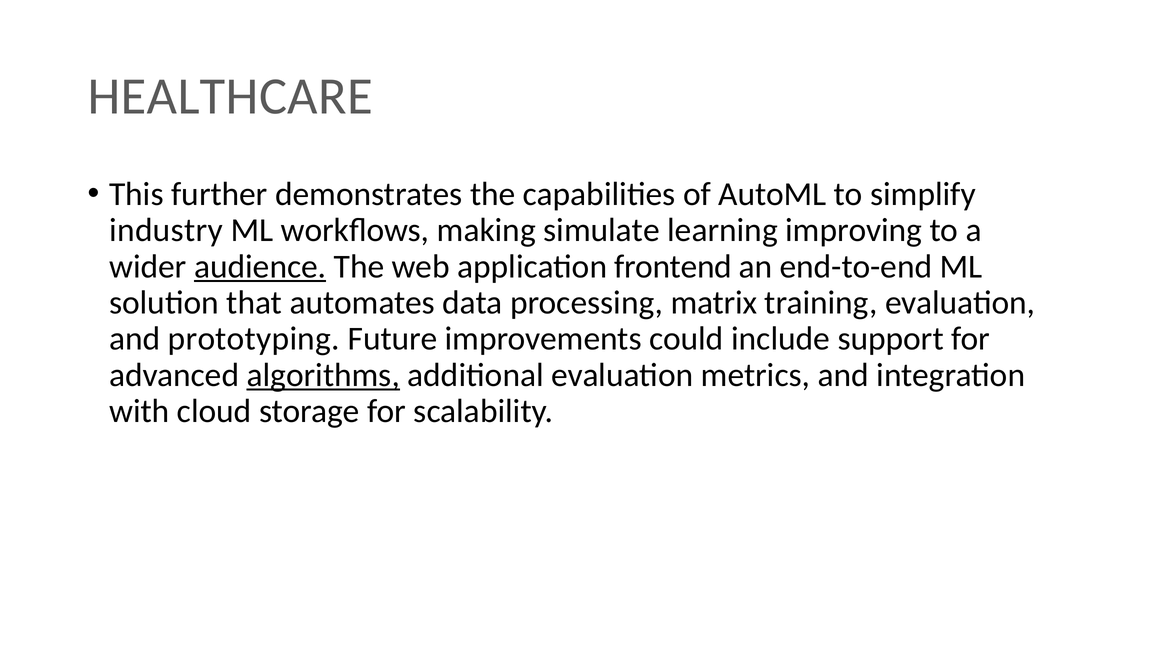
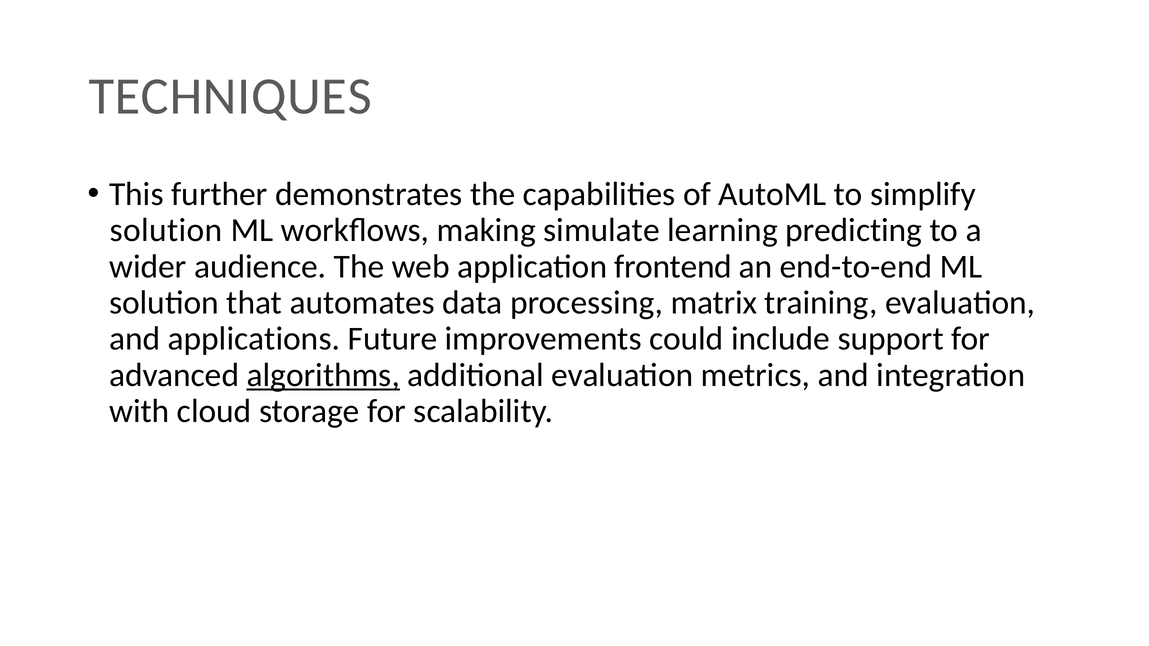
HEALTHCARE: HEALTHCARE -> TECHNIQUES
industry at (166, 230): industry -> solution
improving: improving -> predicting
audience underline: present -> none
prototyping: prototyping -> applications
